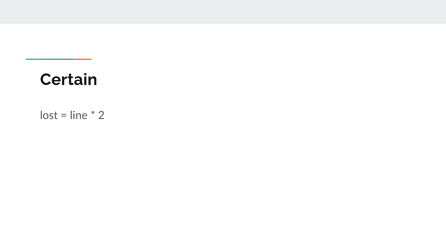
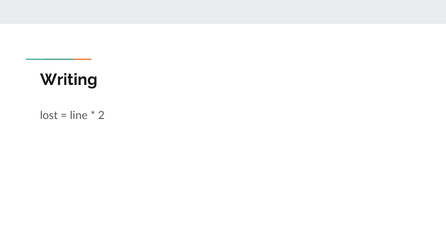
Certain: Certain -> Writing
